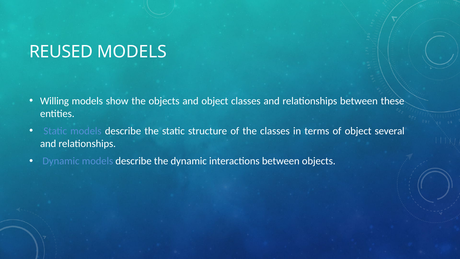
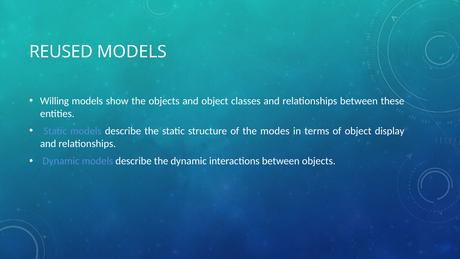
the classes: classes -> modes
several: several -> display
